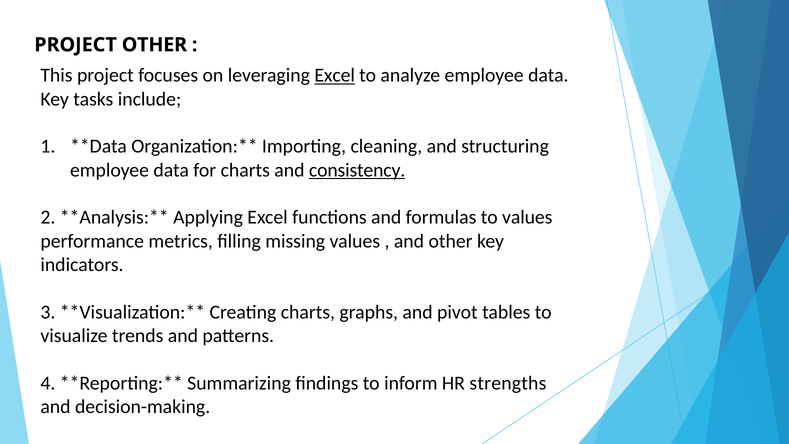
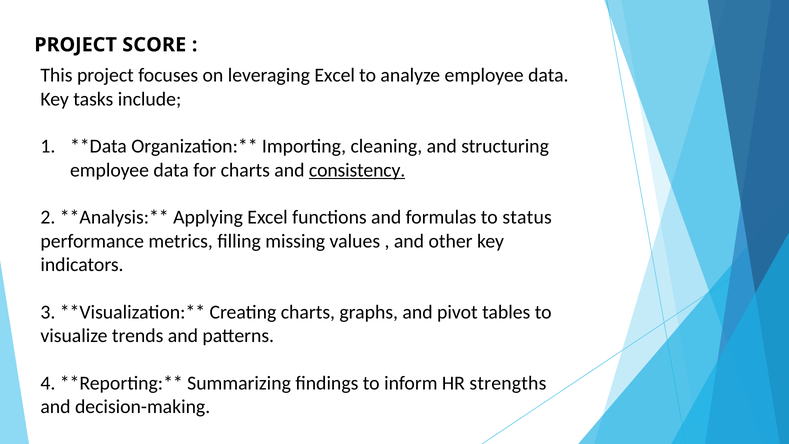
PROJECT OTHER: OTHER -> SCORE
Excel at (335, 75) underline: present -> none
to values: values -> status
